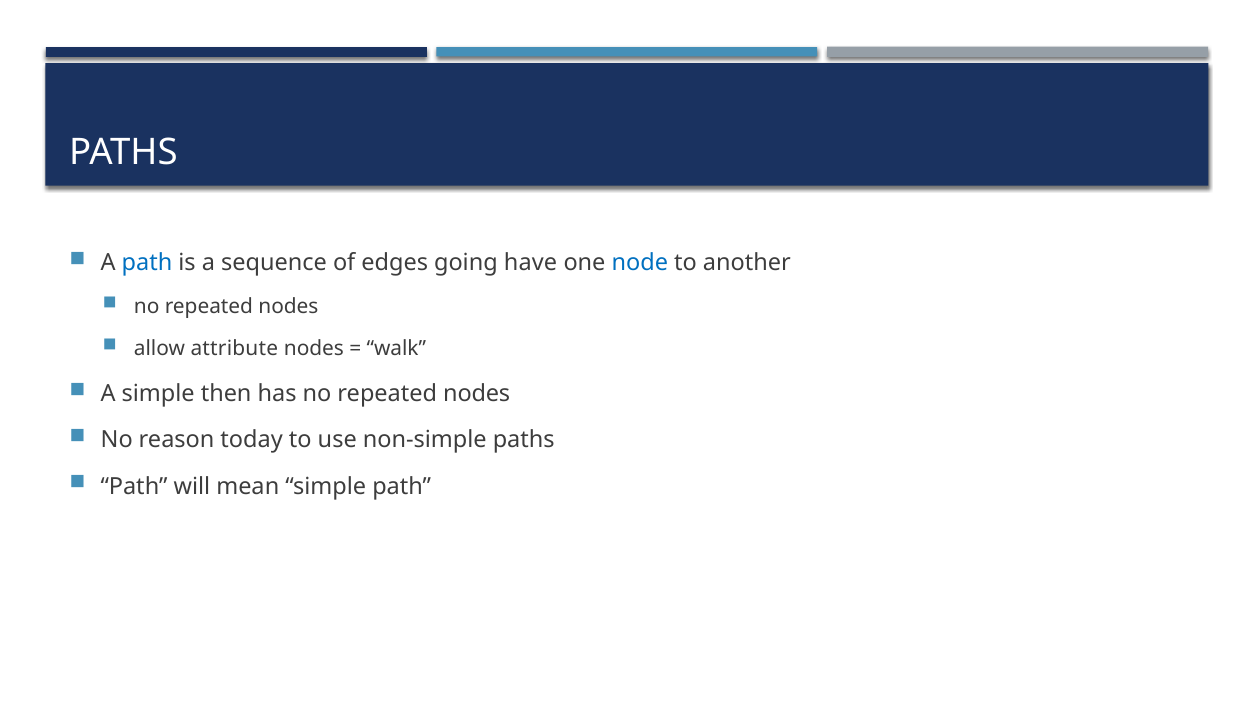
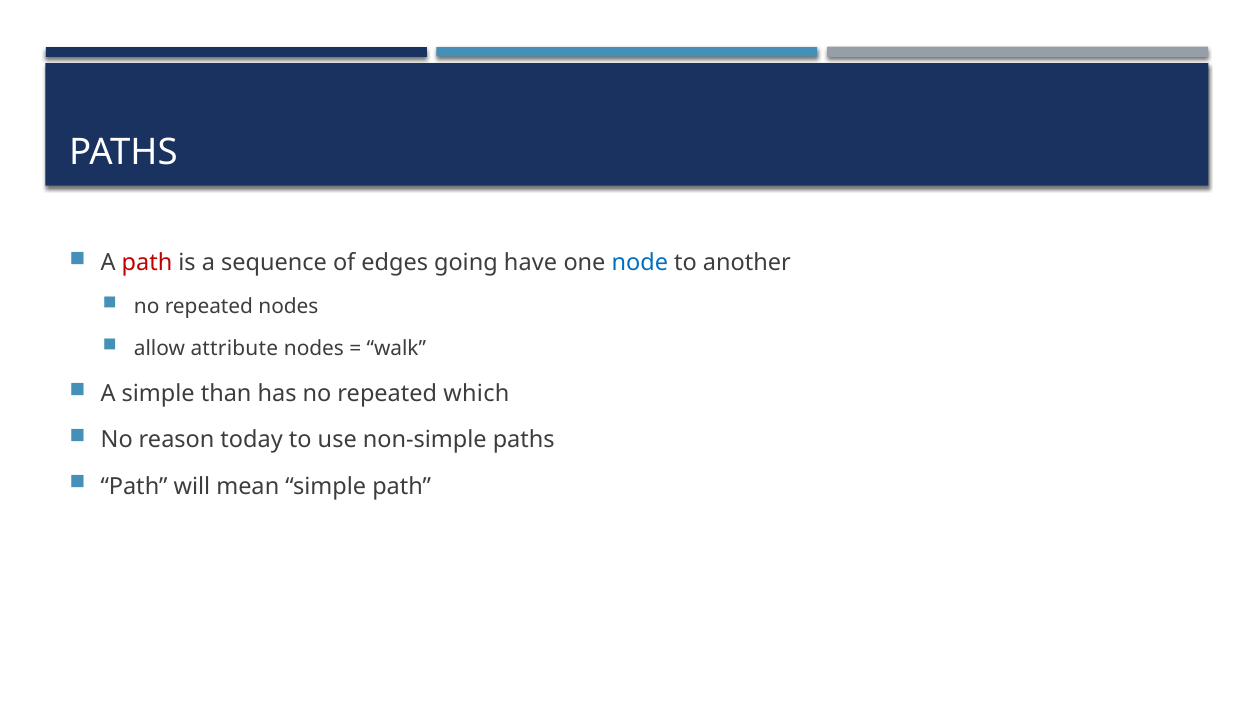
path at (147, 263) colour: blue -> red
then: then -> than
has no repeated nodes: nodes -> which
